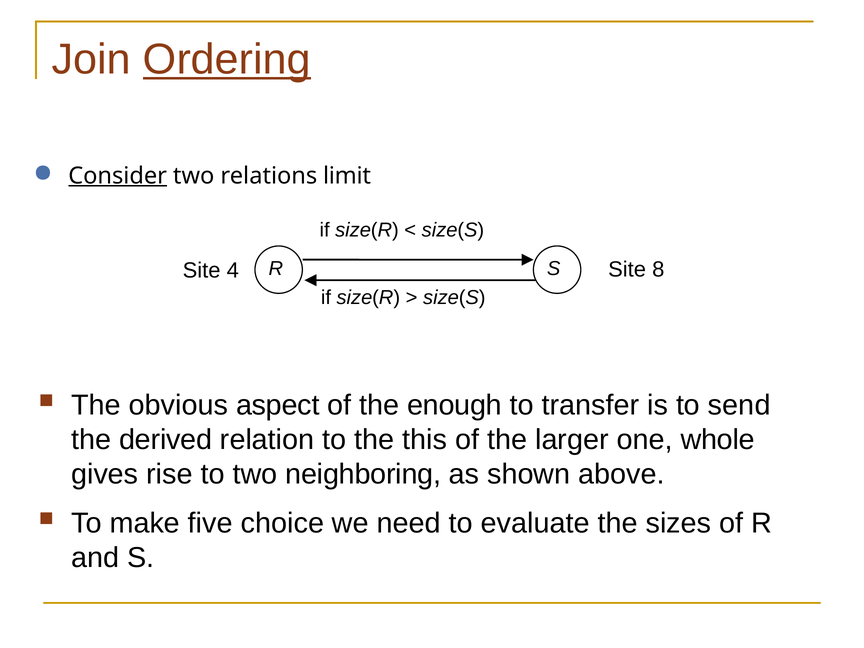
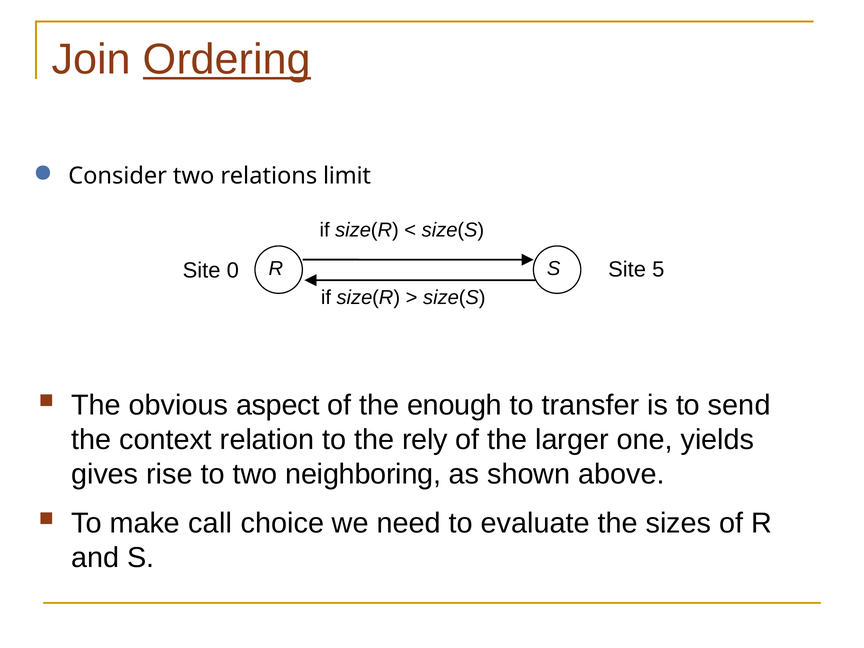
Consider underline: present -> none
4: 4 -> 0
8: 8 -> 5
derived: derived -> context
this: this -> rely
whole: whole -> yields
five: five -> call
